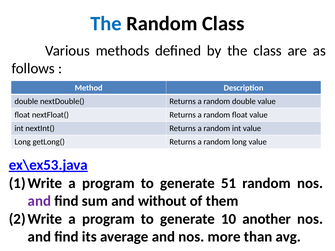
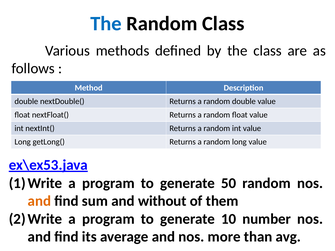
51: 51 -> 50
and at (39, 201) colour: purple -> orange
another: another -> number
